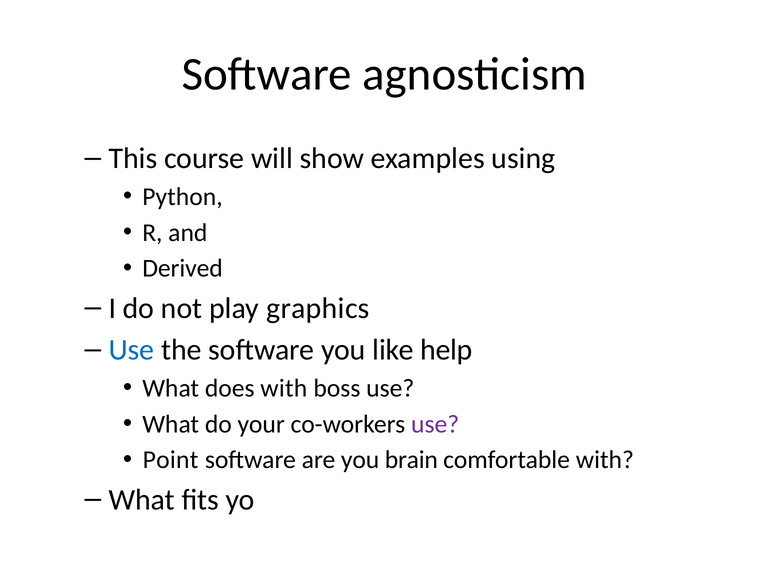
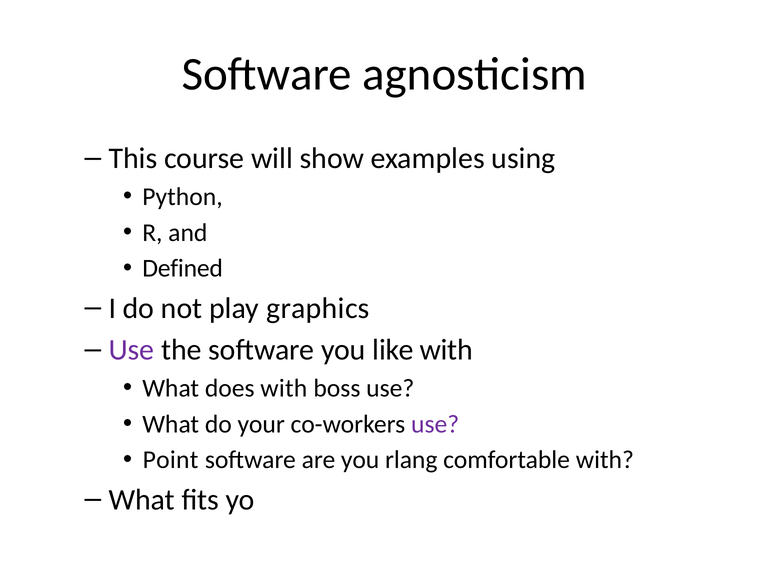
Derived: Derived -> Defined
Use at (131, 350) colour: blue -> purple
like help: help -> with
brain: brain -> rlang
